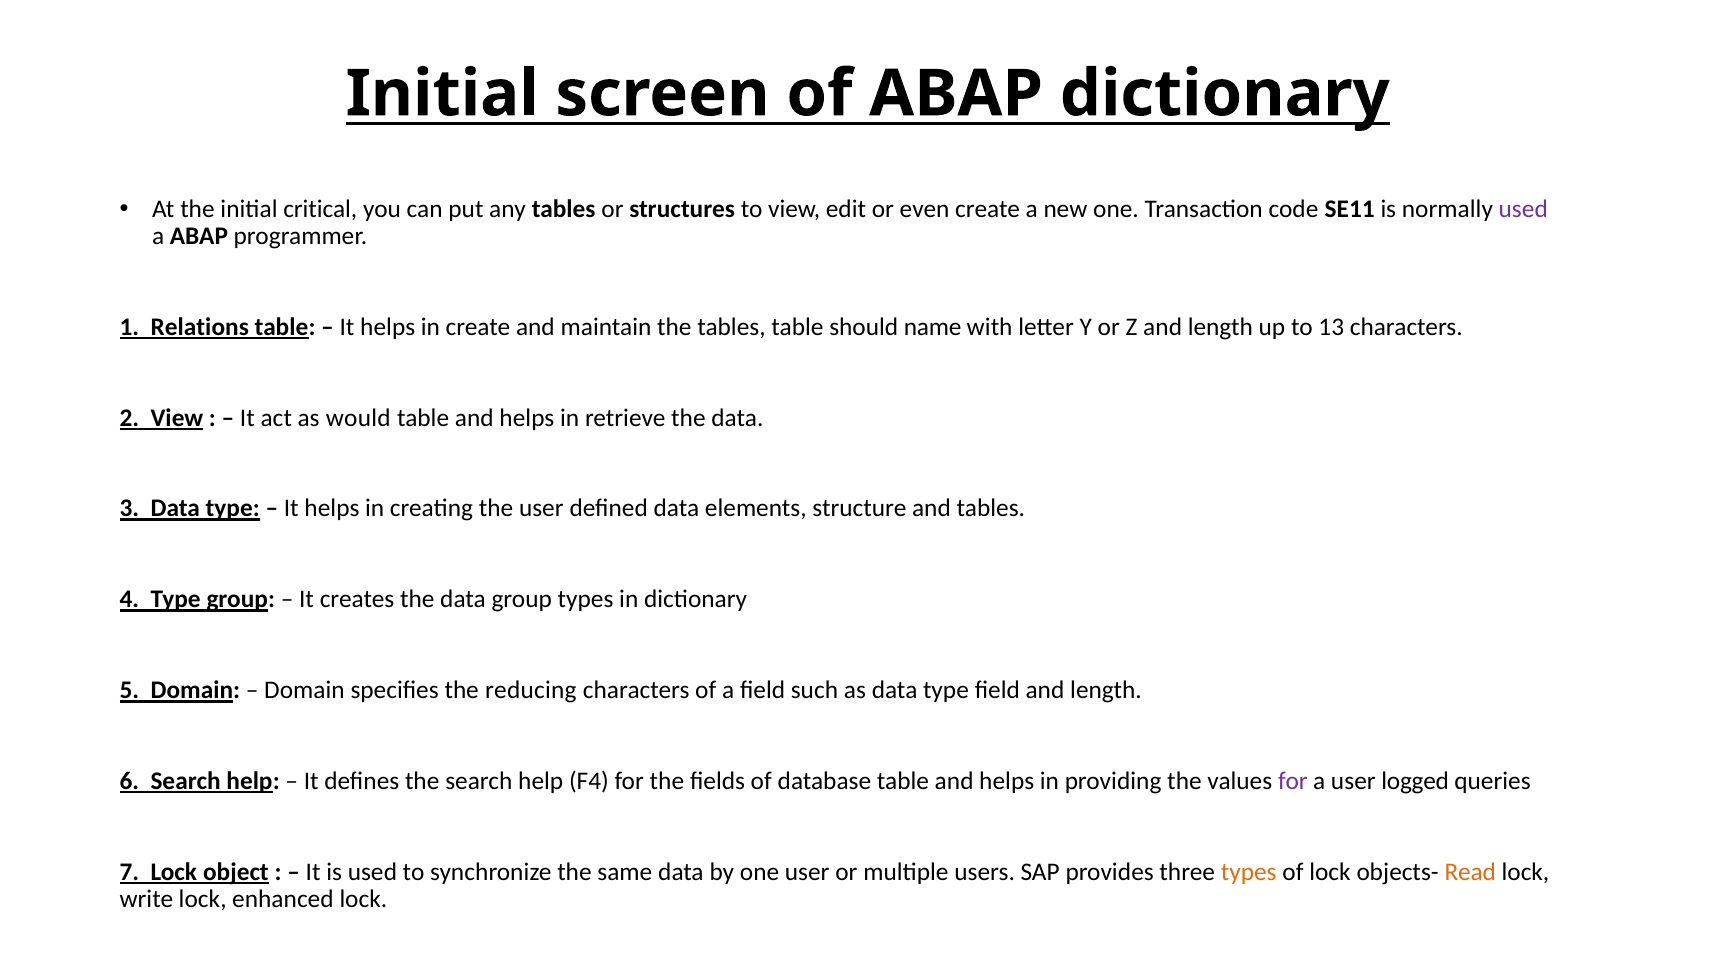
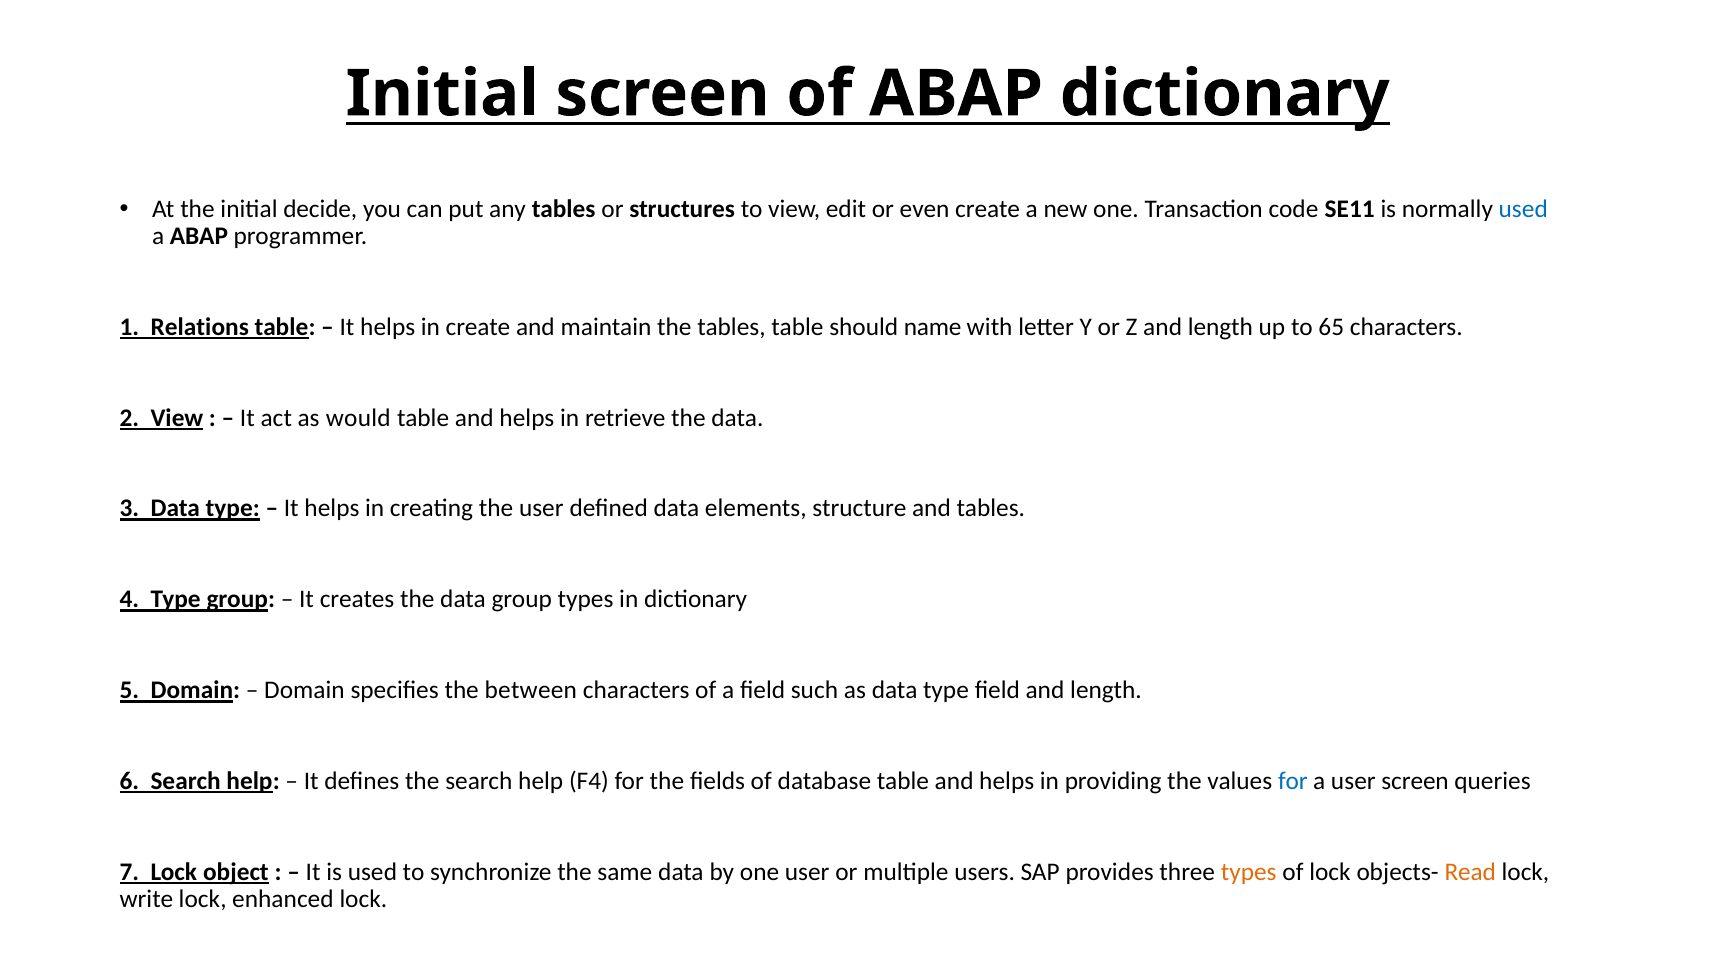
critical: critical -> decide
used at (1523, 209) colour: purple -> blue
13: 13 -> 65
reducing: reducing -> between
for at (1293, 781) colour: purple -> blue
user logged: logged -> screen
